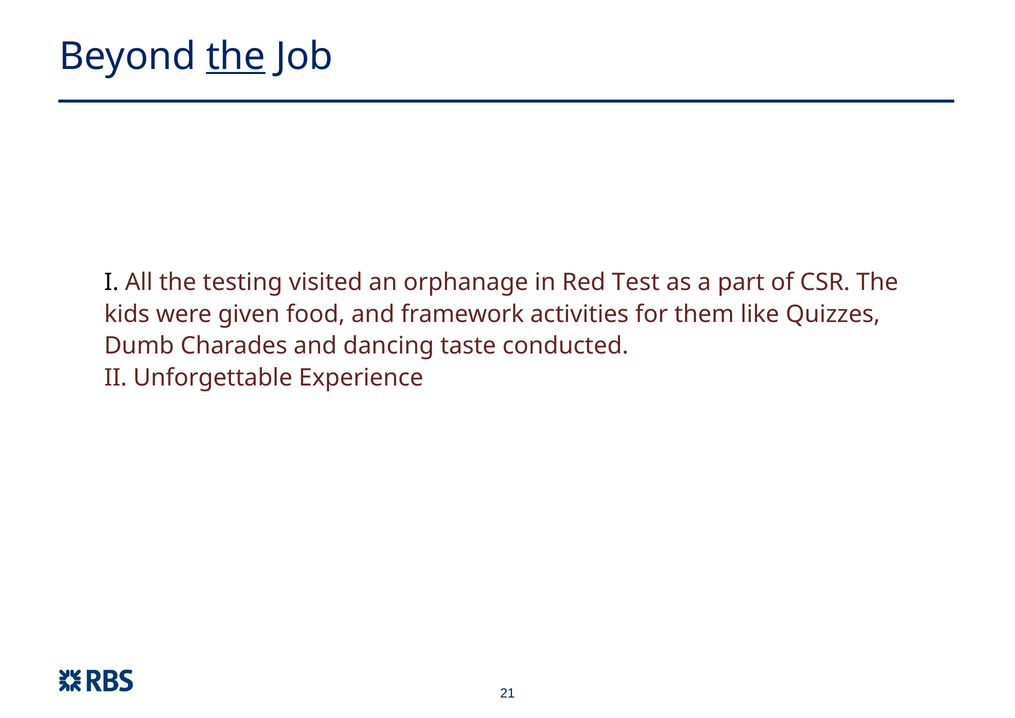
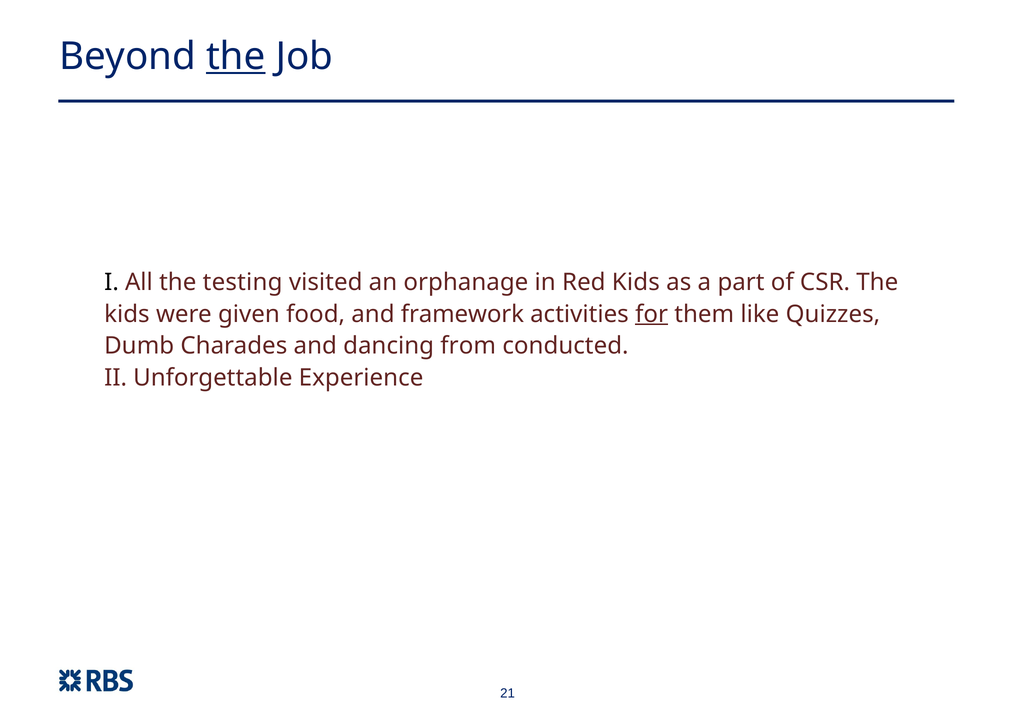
Red Test: Test -> Kids
for underline: none -> present
taste: taste -> from
